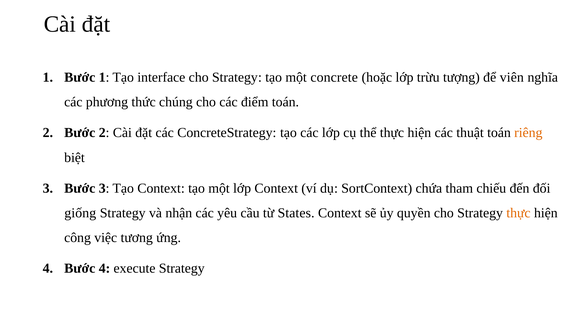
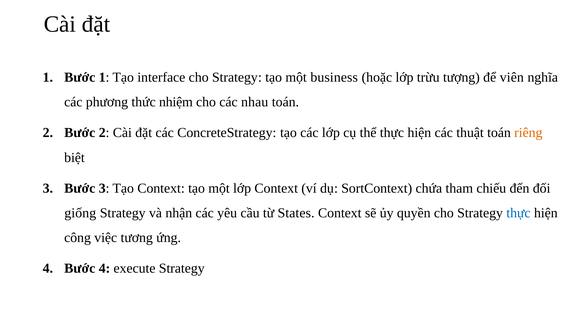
concrete: concrete -> business
chúng: chúng -> nhiệm
điểm: điểm -> nhau
thực at (518, 213) colour: orange -> blue
